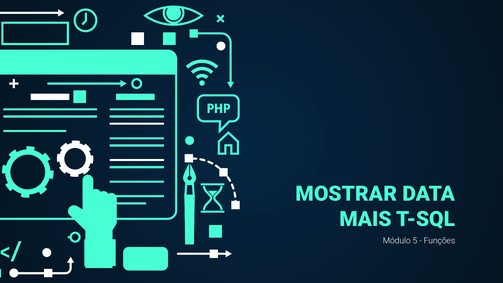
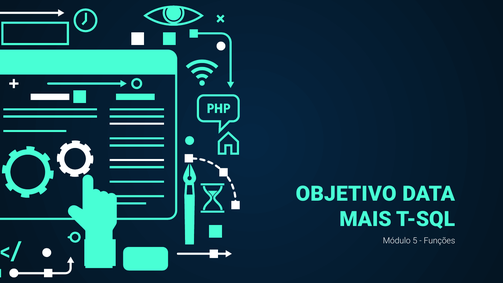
MOSTRAR: MOSTRAR -> OBJETIVO
